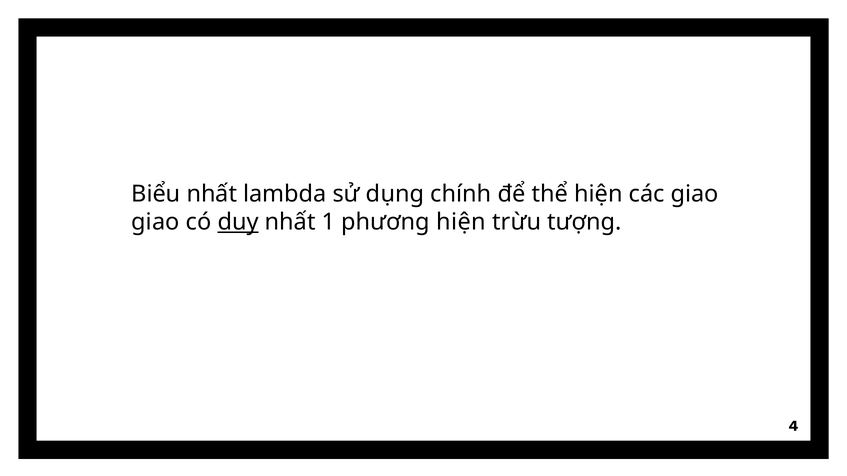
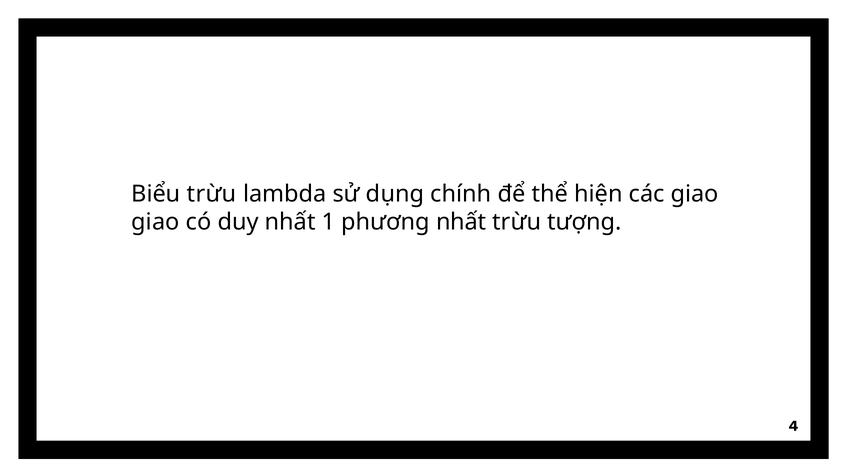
Biểu nhất: nhất -> trừu
duy underline: present -> none
phương hiện: hiện -> nhất
